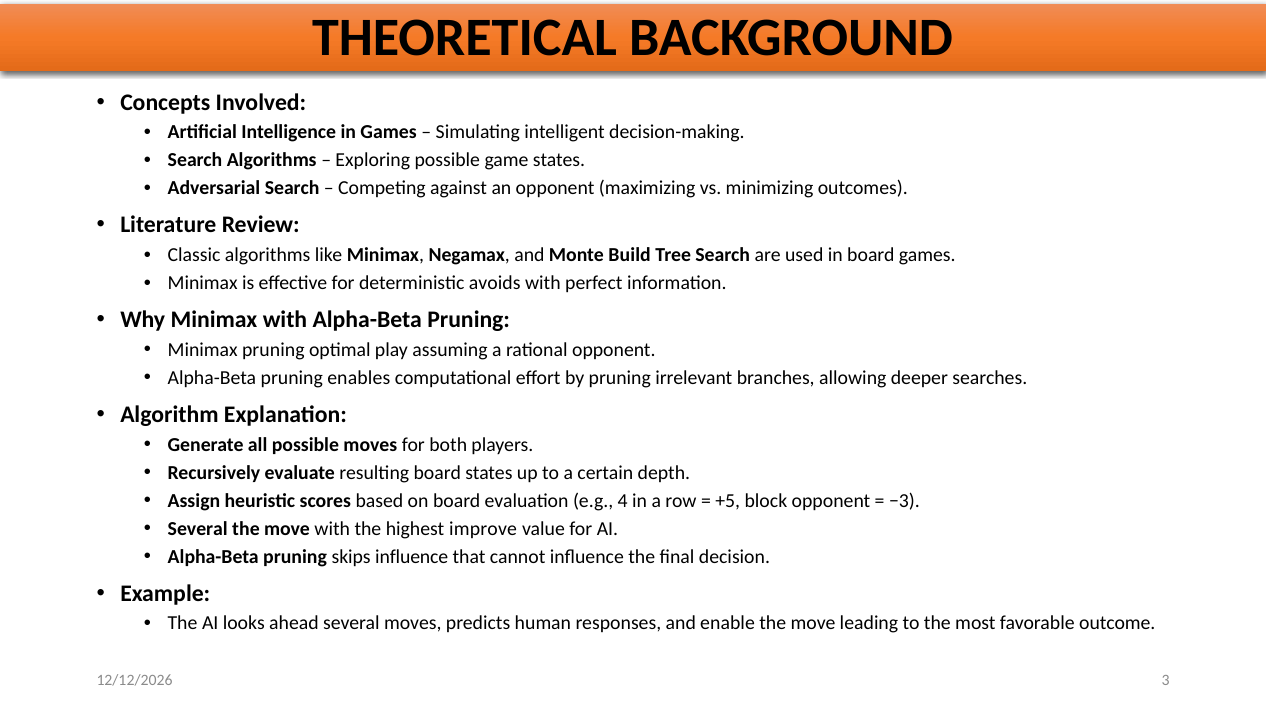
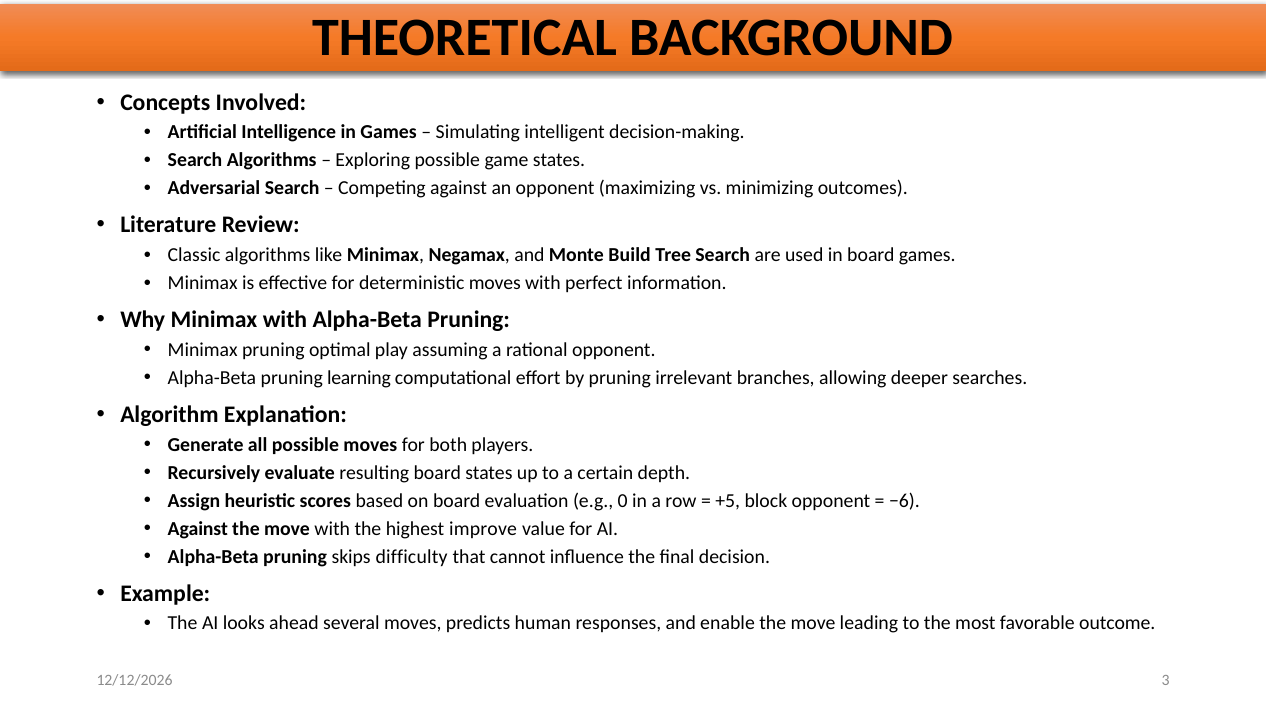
deterministic avoids: avoids -> moves
enables: enables -> learning
4: 4 -> 0
−3: −3 -> −6
Several at (198, 529): Several -> Against
skips influence: influence -> difficulty
